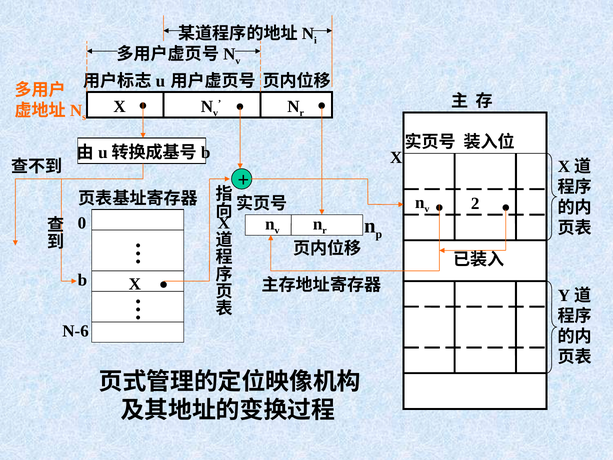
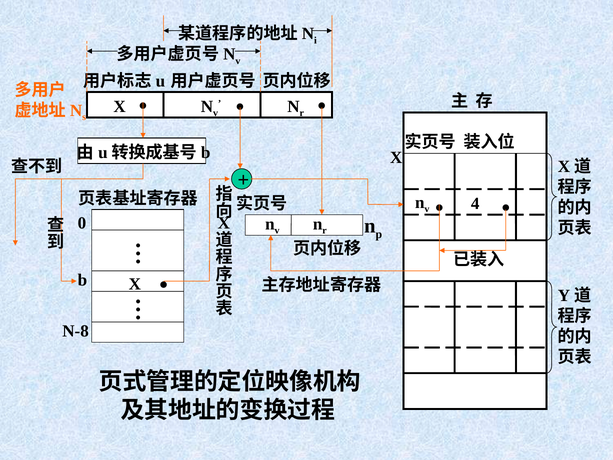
2: 2 -> 4
N-6: N-6 -> N-8
